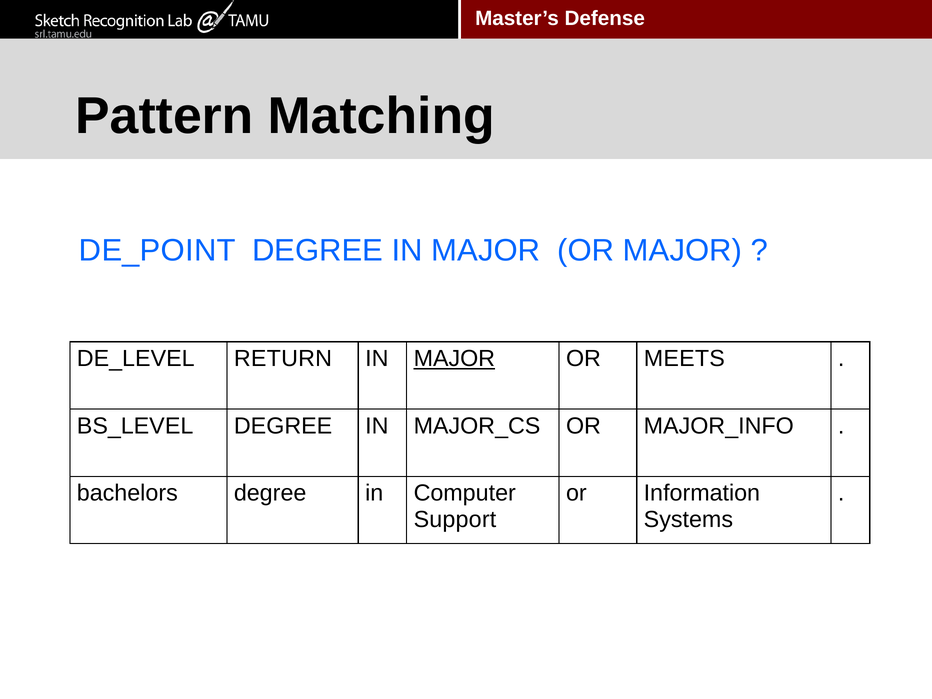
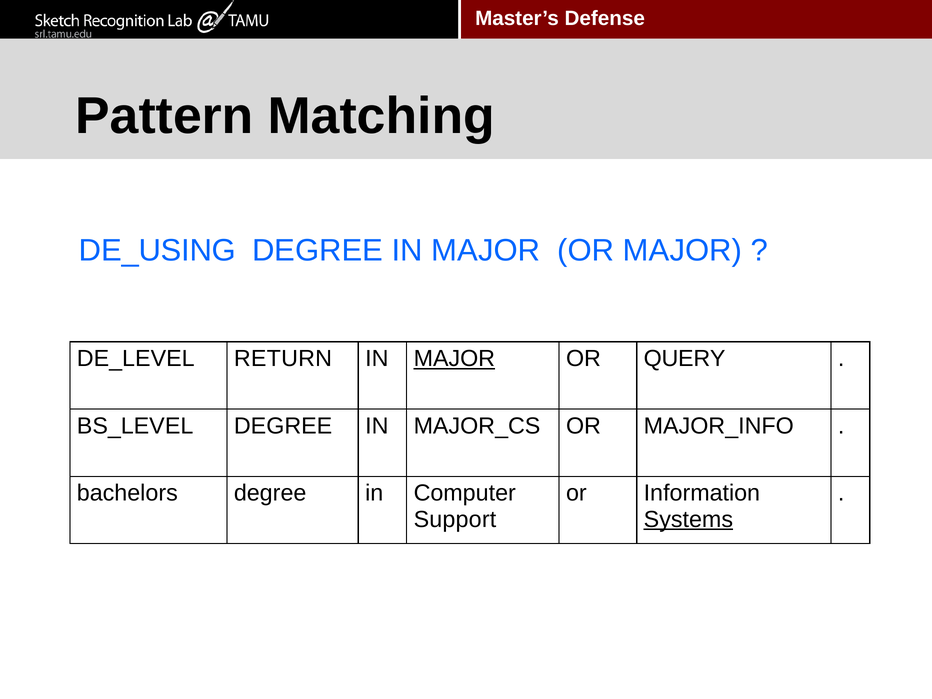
DE_POINT: DE_POINT -> DE_USING
MEETS: MEETS -> QUERY
Systems underline: none -> present
